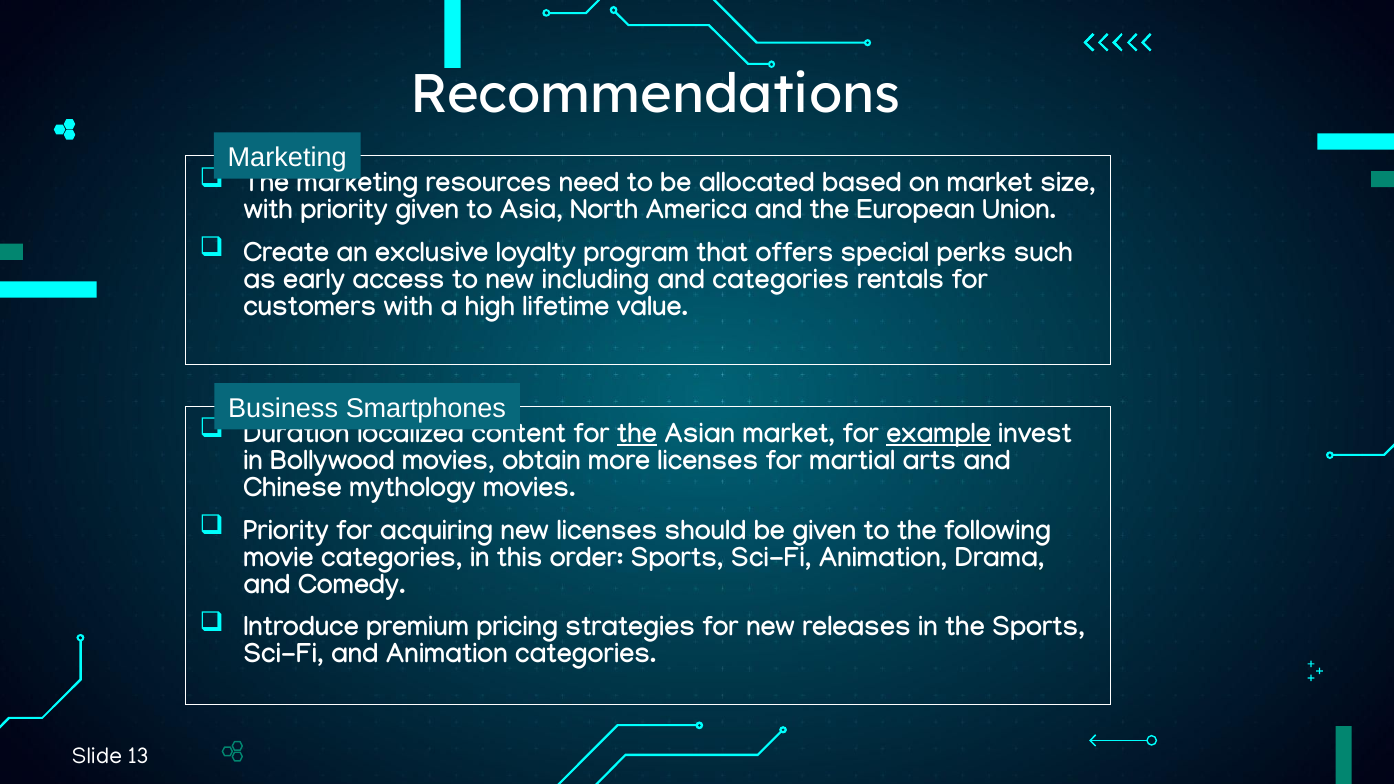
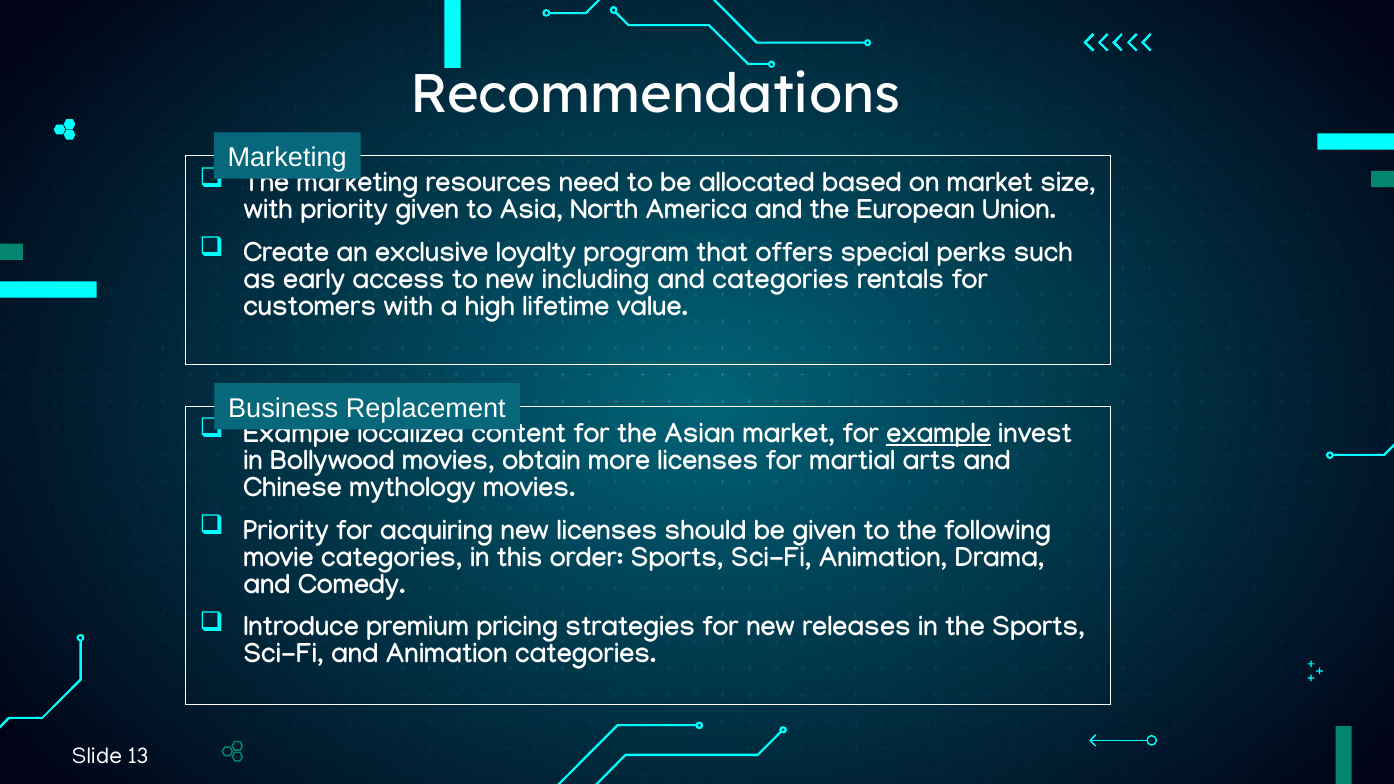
Smartphones: Smartphones -> Replacement
Duration at (296, 433): Duration -> Example
the at (637, 433) underline: present -> none
